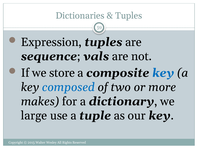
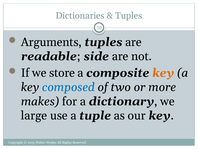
Expression: Expression -> Arguments
sequence: sequence -> readable
vals: vals -> side
key at (163, 73) colour: blue -> orange
